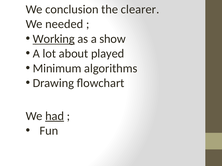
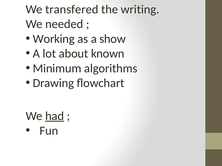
conclusion: conclusion -> transfered
clearer: clearer -> writing
Working underline: present -> none
played: played -> known
